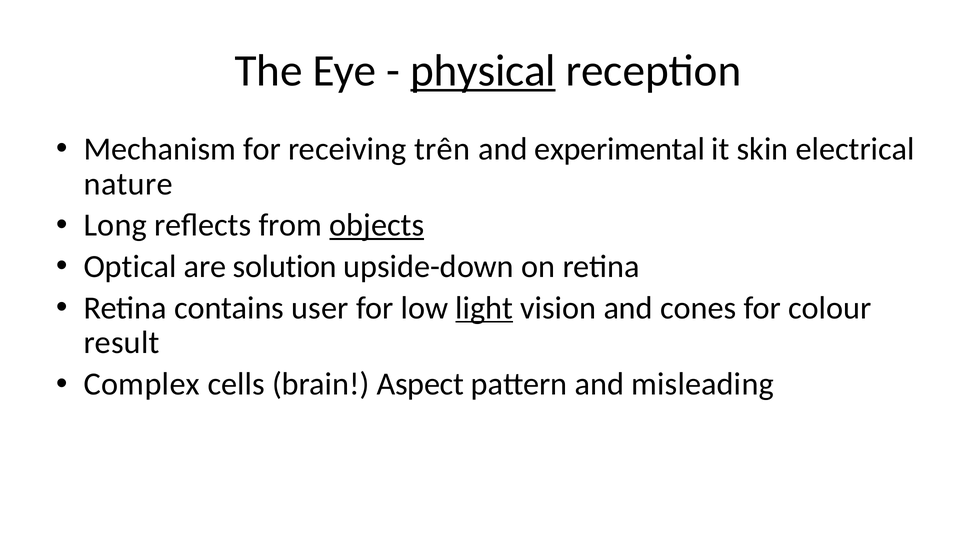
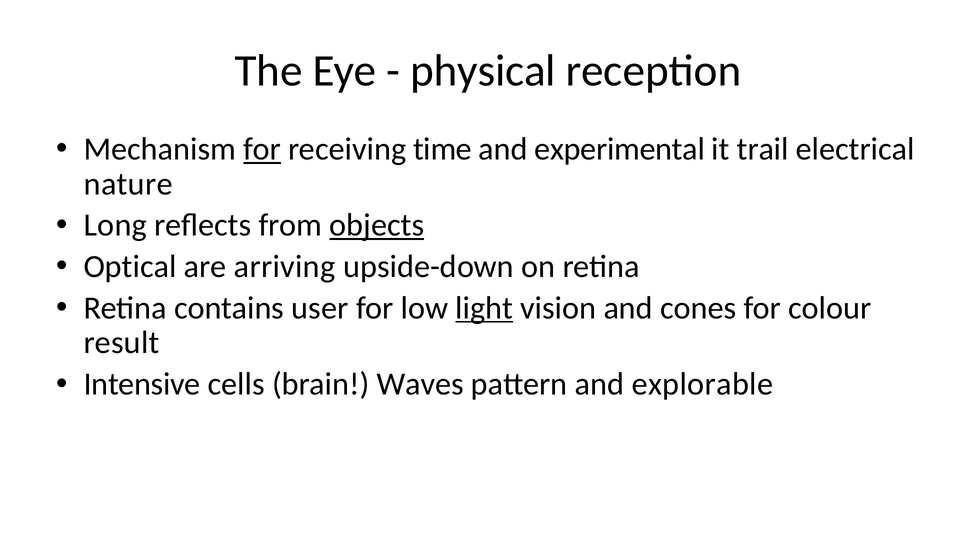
physical underline: present -> none
for at (262, 149) underline: none -> present
trên: trên -> time
skin: skin -> trail
solution: solution -> arriving
Complex: Complex -> Intensive
Aspect: Aspect -> Waves
misleading: misleading -> explorable
